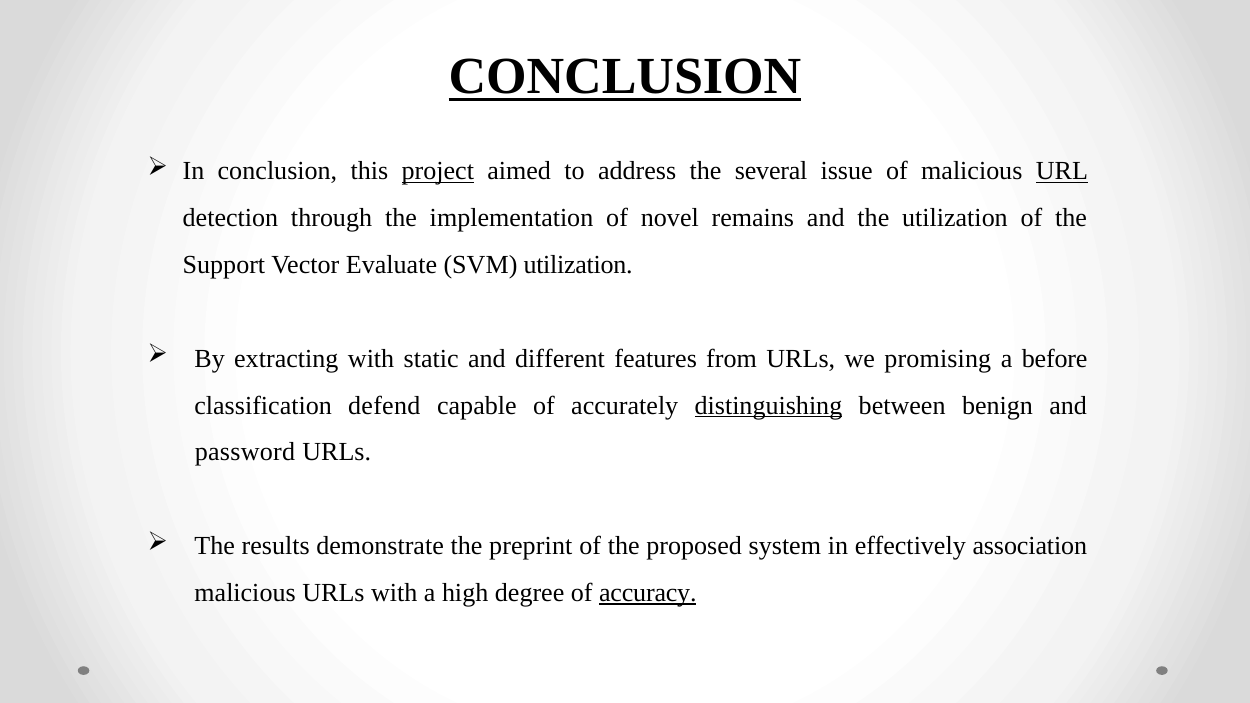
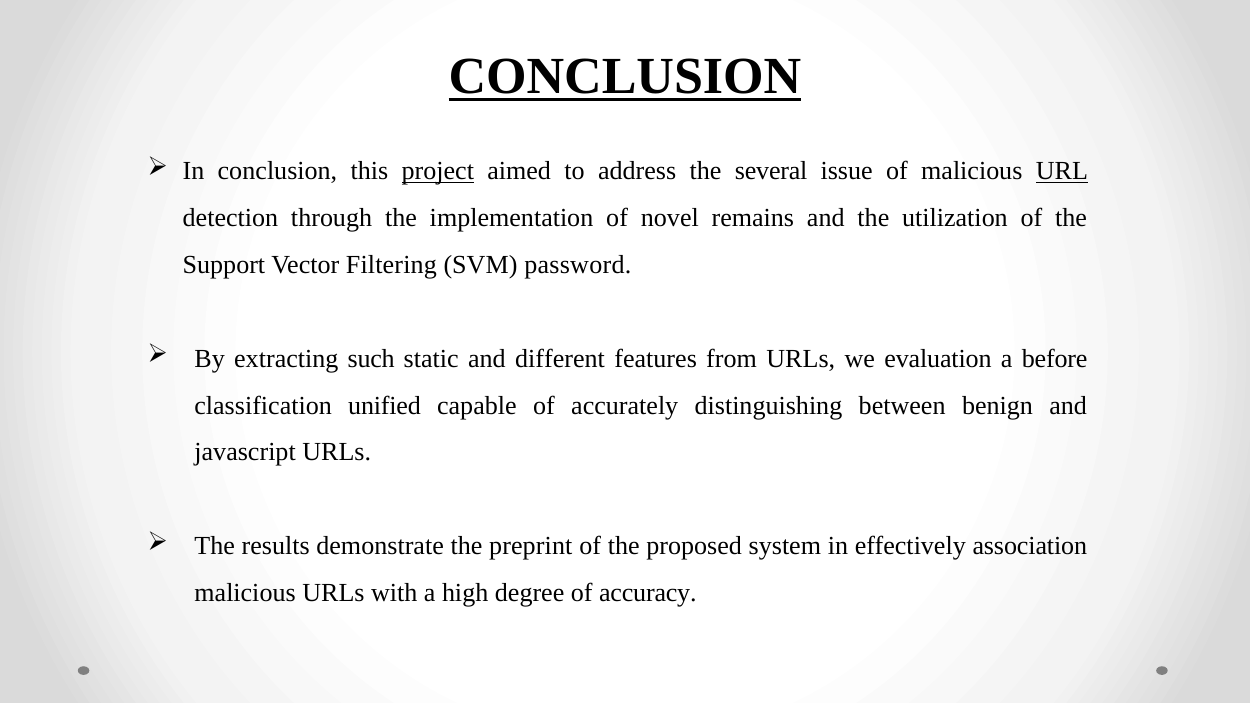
Evaluate: Evaluate -> Filtering
SVM utilization: utilization -> password
extracting with: with -> such
promising: promising -> evaluation
defend: defend -> unified
distinguishing underline: present -> none
password: password -> javascript
accuracy underline: present -> none
